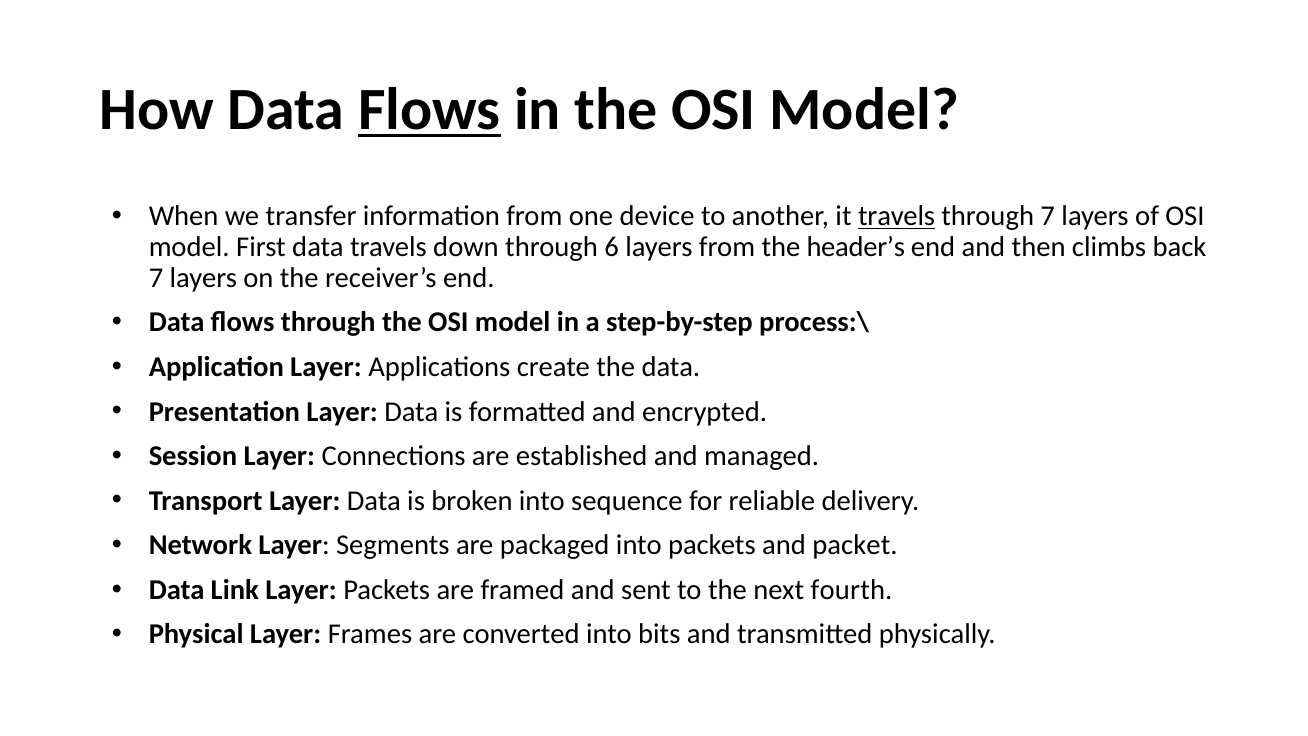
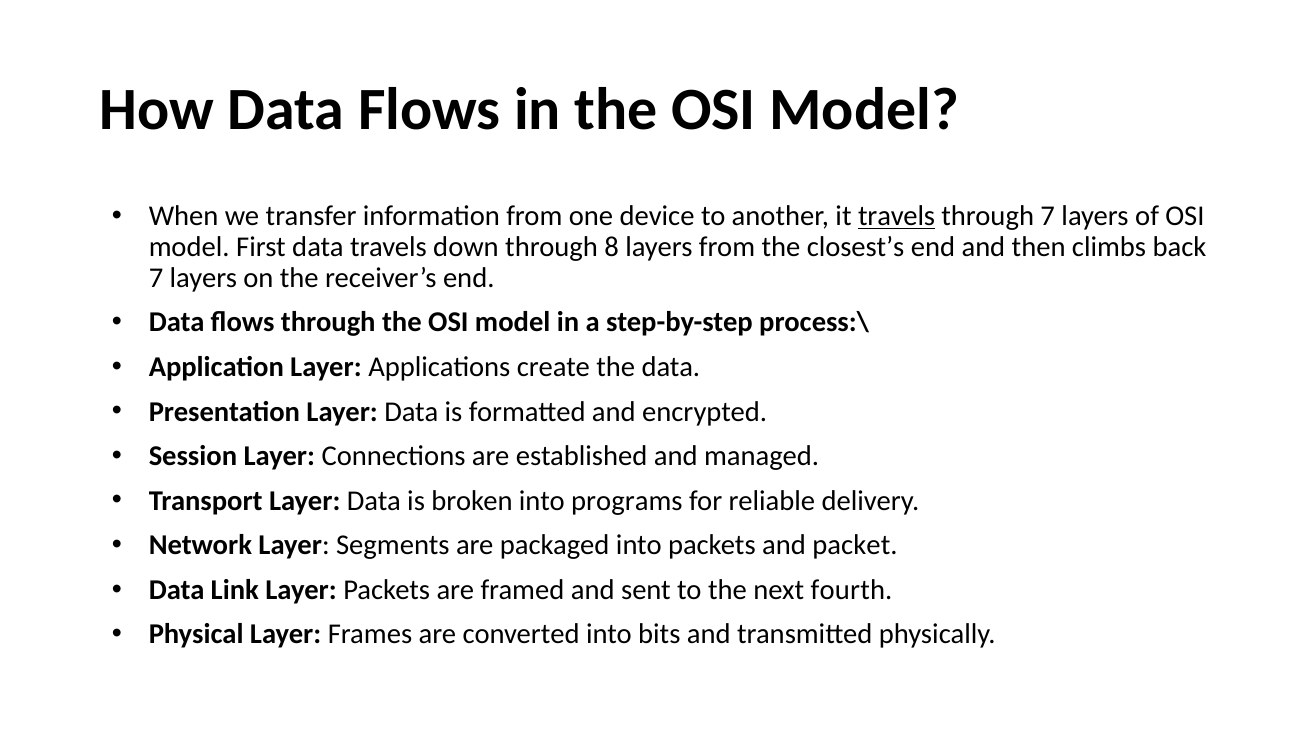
Flows at (429, 110) underline: present -> none
6: 6 -> 8
header’s: header’s -> closest’s
sequence: sequence -> programs
